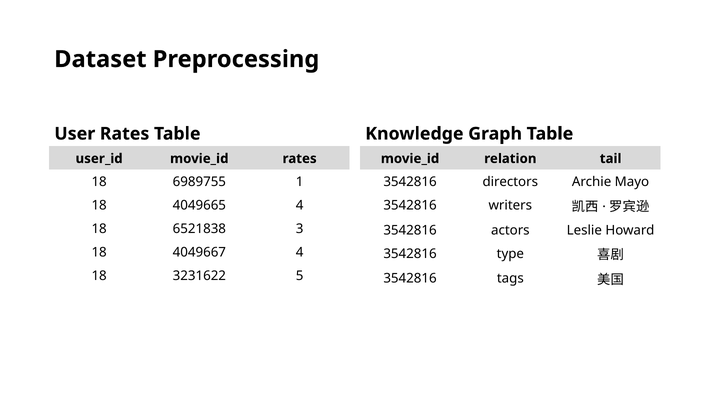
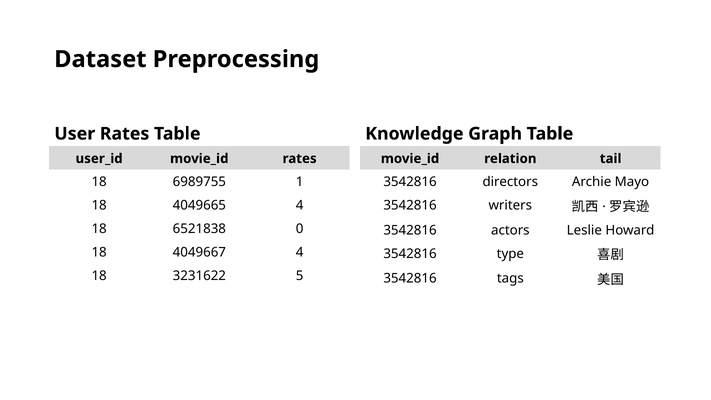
3: 3 -> 0
